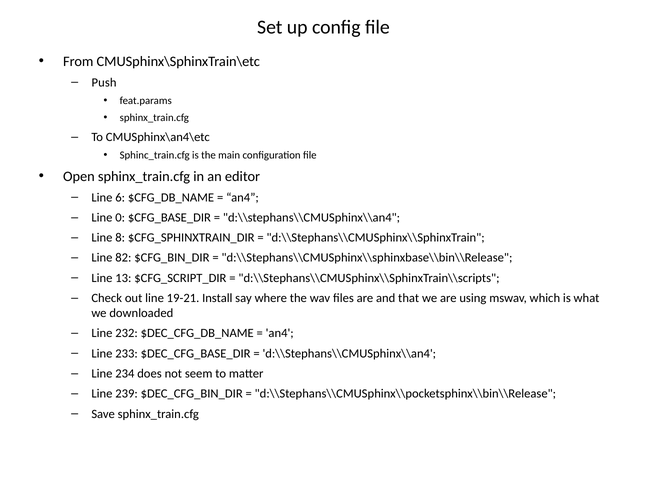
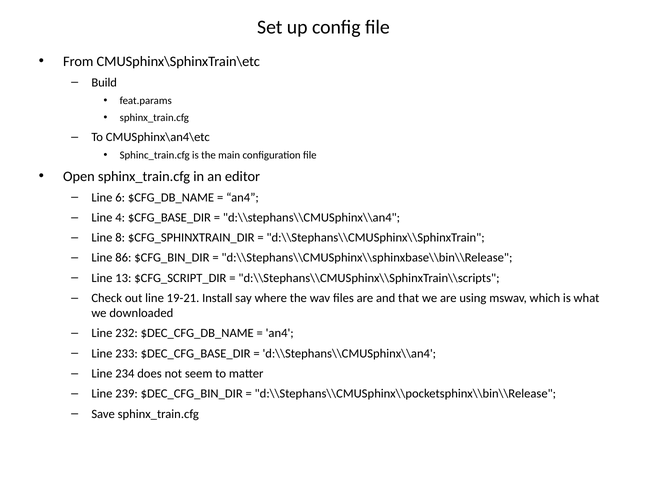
Push: Push -> Build
0: 0 -> 4
82: 82 -> 86
